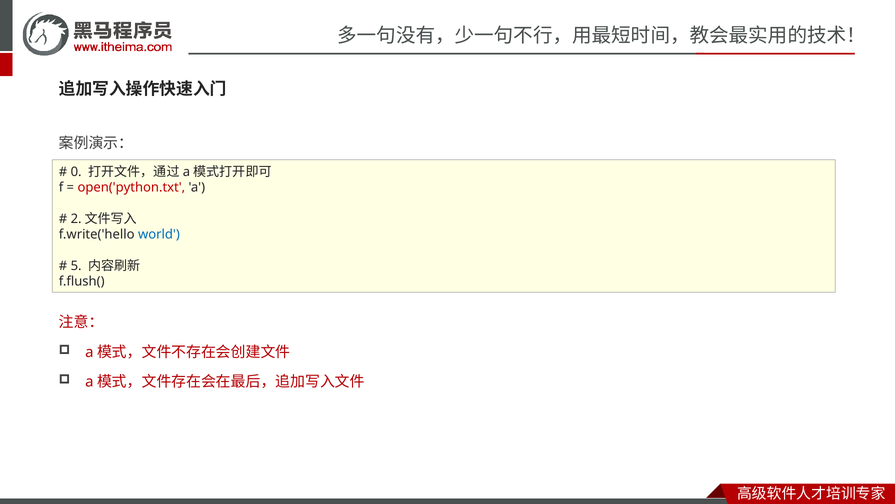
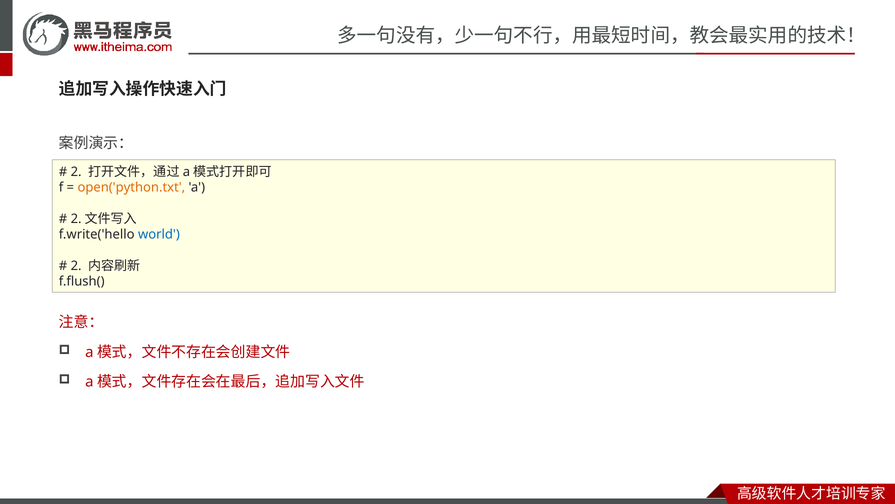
0 at (76, 172): 0 -> 2
open('python.txt colour: red -> orange
5 at (76, 266): 5 -> 2
